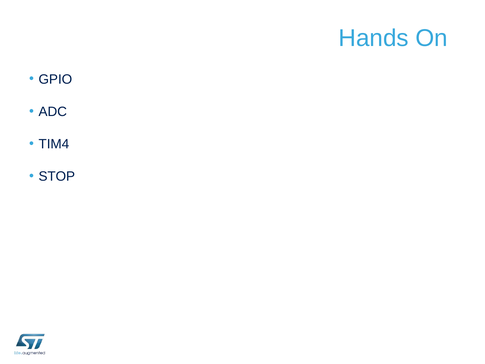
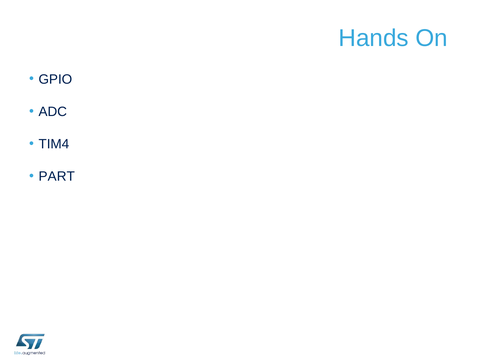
STOP: STOP -> PART
